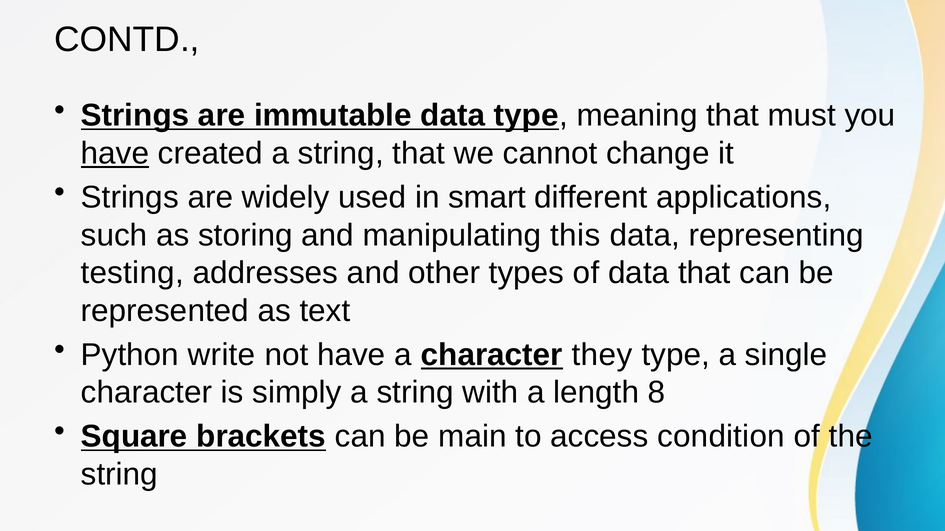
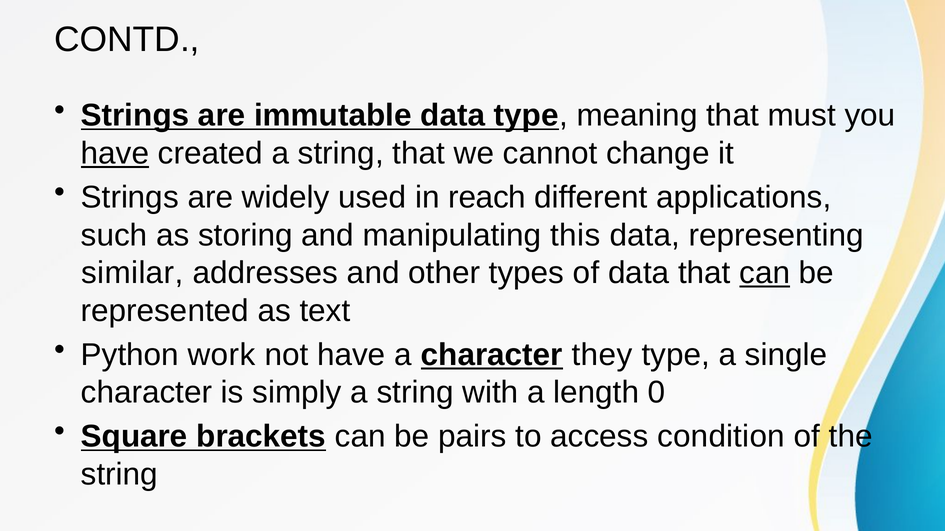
smart: smart -> reach
testing: testing -> similar
can at (765, 273) underline: none -> present
write: write -> work
8: 8 -> 0
main: main -> pairs
